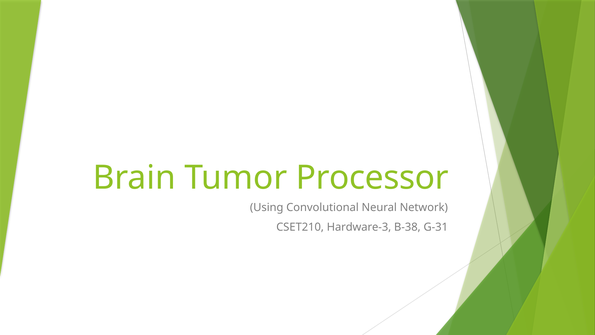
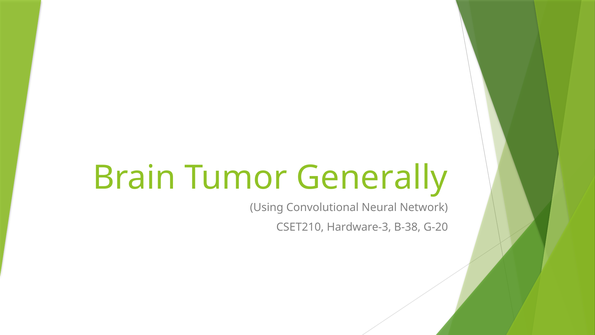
Processor: Processor -> Generally
G-31: G-31 -> G-20
